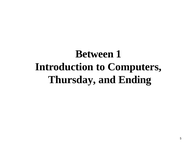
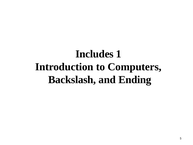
Between: Between -> Includes
Thursday: Thursday -> Backslash
